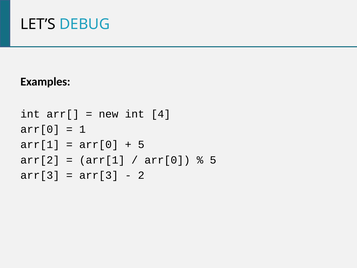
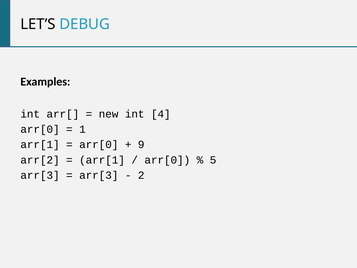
5 at (141, 144): 5 -> 9
